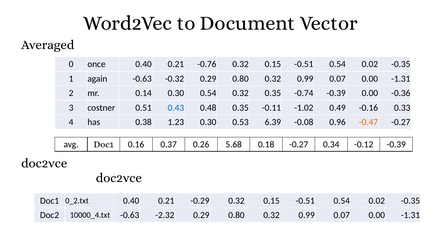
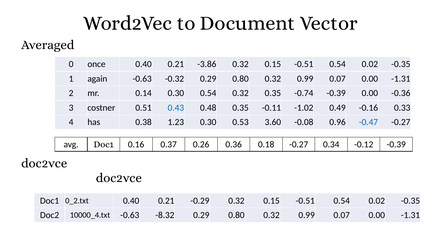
-0.76: -0.76 -> -3.86
6.39: 6.39 -> 3.60
-0.47 colour: orange -> blue
5.68: 5.68 -> 0.36
-2.32: -2.32 -> -8.32
